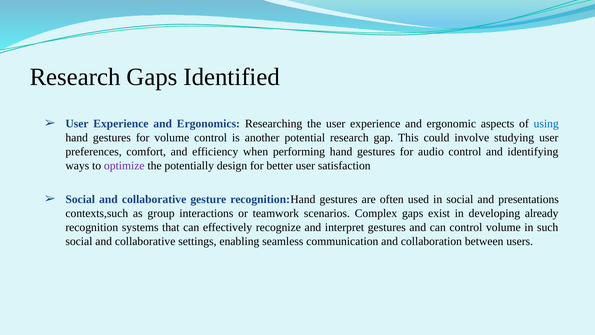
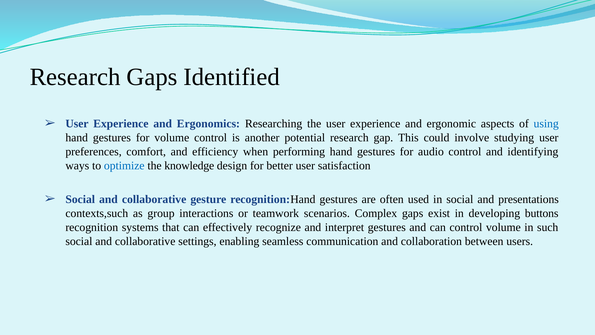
optimize colour: purple -> blue
potentially: potentially -> knowledge
already: already -> buttons
